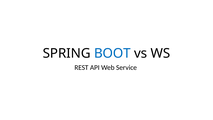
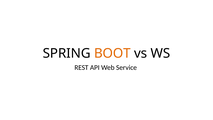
BOOT colour: blue -> orange
